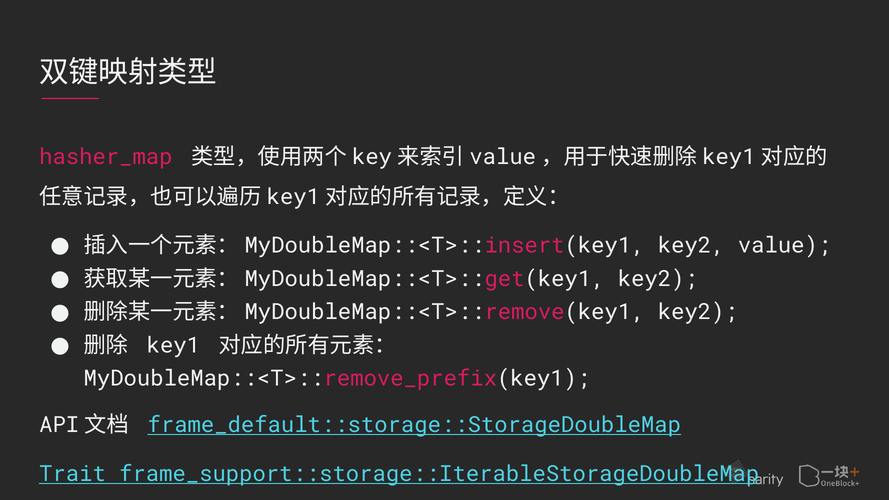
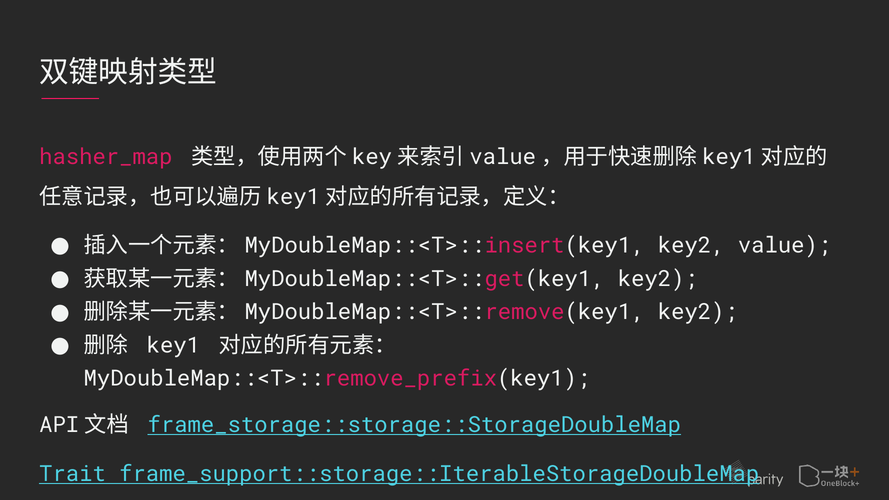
frame_default::storage::StorageDoubleMap: frame_default::storage::StorageDoubleMap -> frame_storage::storage::StorageDoubleMap
